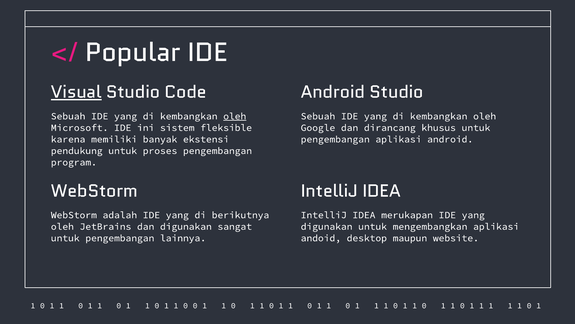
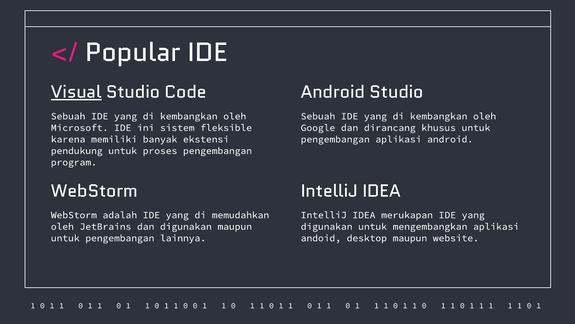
oleh at (235, 116) underline: present -> none
berikutnya: berikutnya -> memudahkan
digunakan sangat: sangat -> maupun
